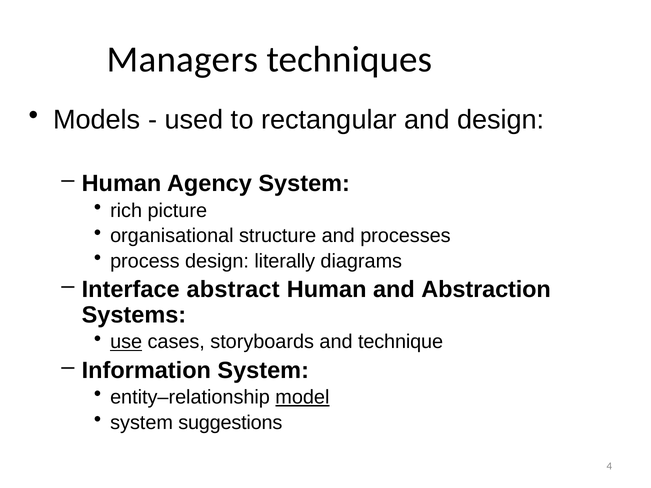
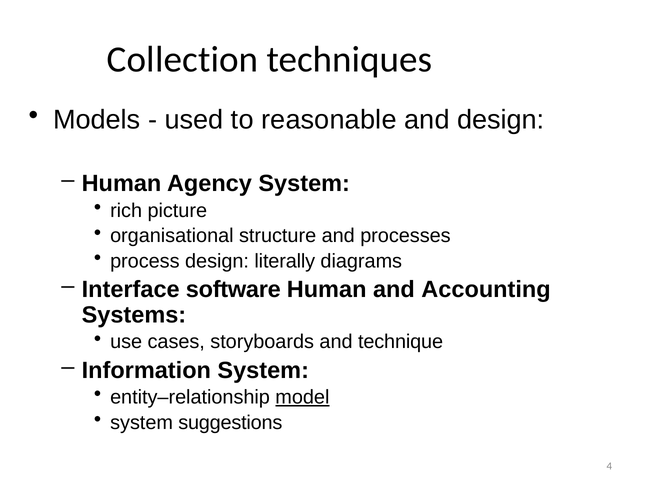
Managers: Managers -> Collection
rectangular: rectangular -> reasonable
abstract: abstract -> software
Abstraction: Abstraction -> Accounting
use underline: present -> none
